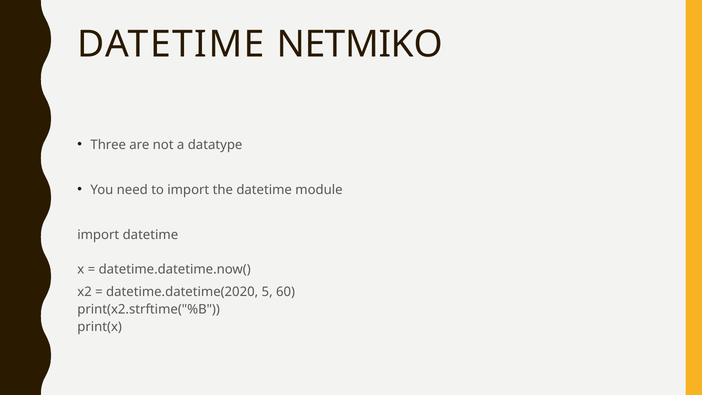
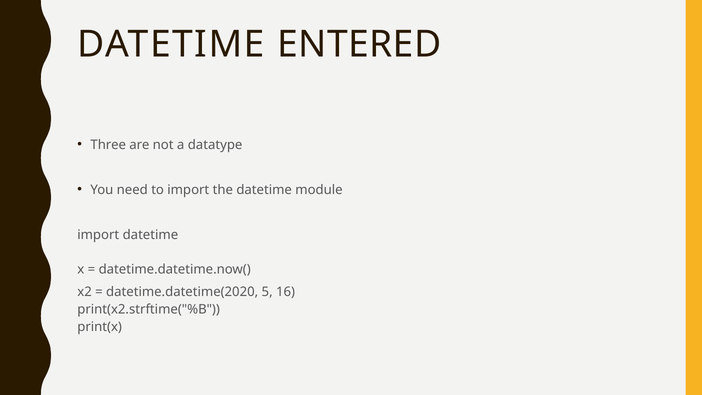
NETMIKO: NETMIKO -> ENTERED
60: 60 -> 16
